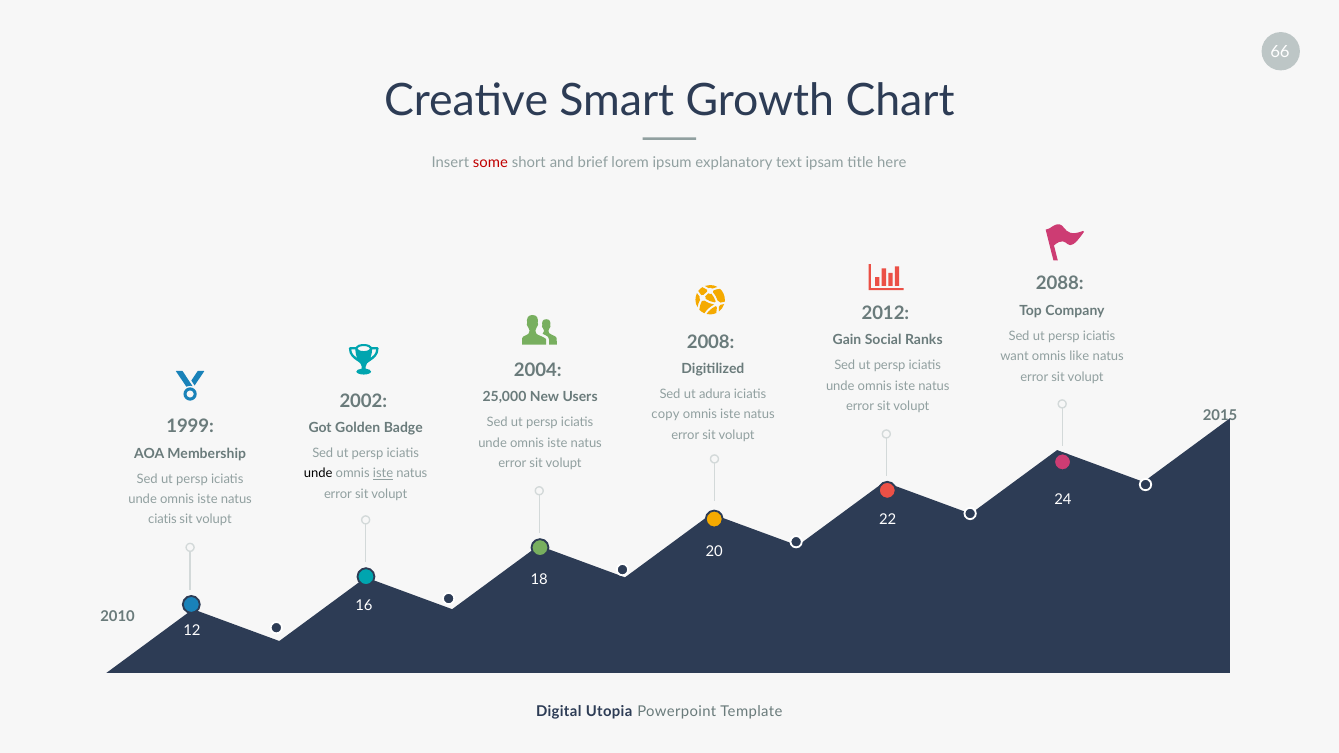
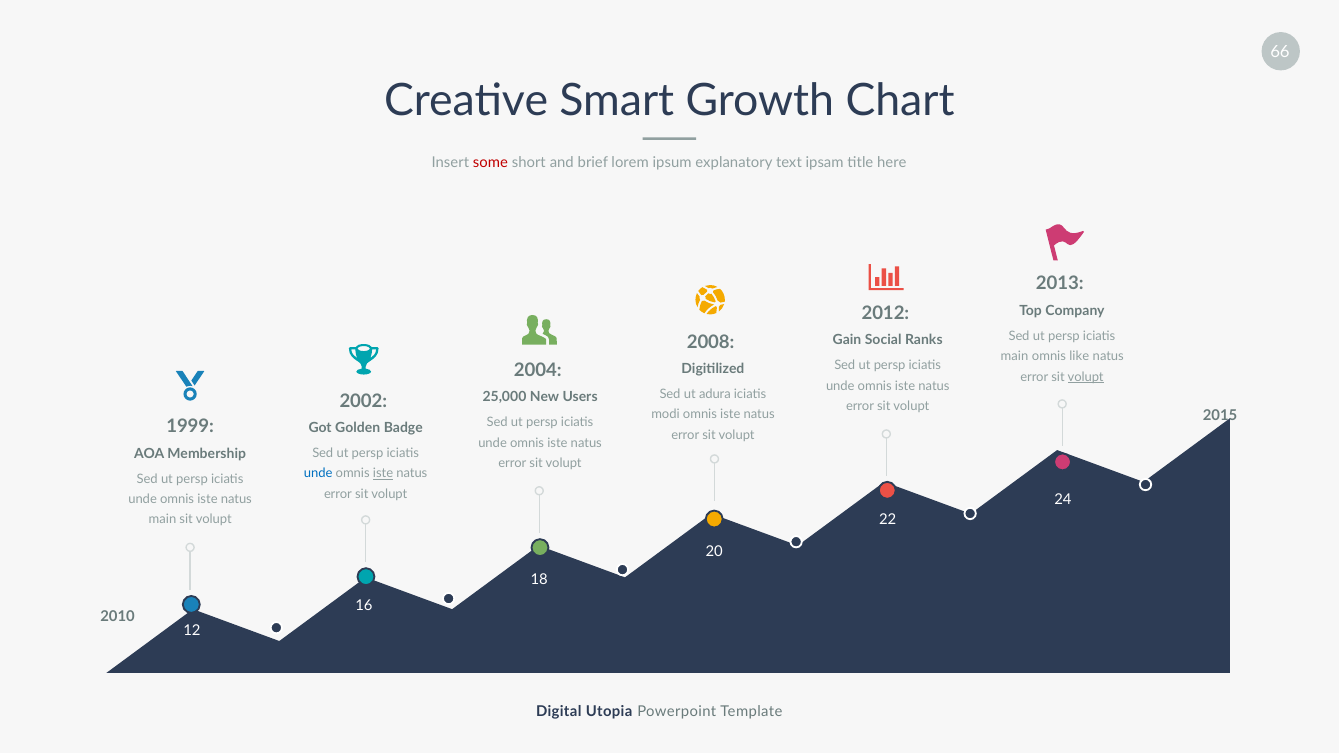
2088: 2088 -> 2013
want at (1015, 356): want -> main
volupt at (1086, 377) underline: none -> present
copy: copy -> modi
unde at (318, 474) colour: black -> blue
ciatis at (163, 520): ciatis -> main
